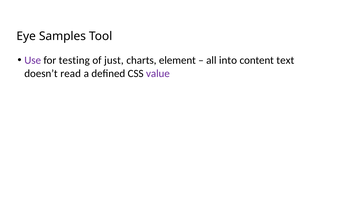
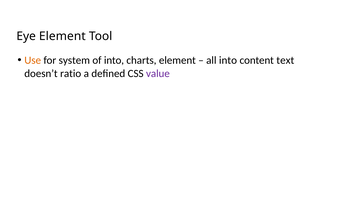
Eye Samples: Samples -> Element
Use colour: purple -> orange
testing: testing -> system
of just: just -> into
read: read -> ratio
